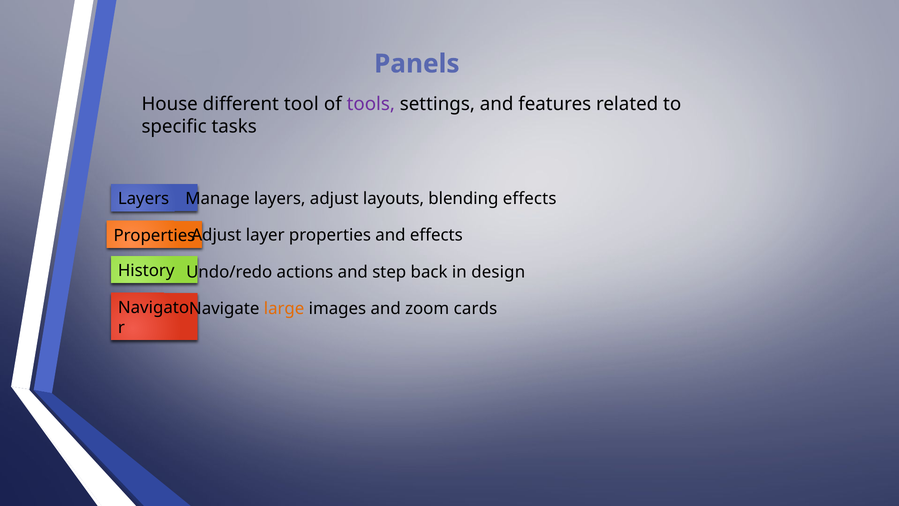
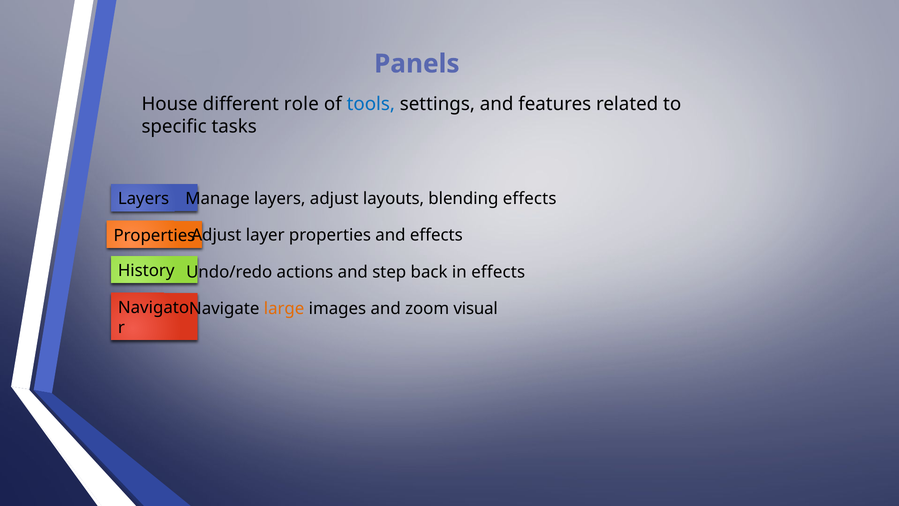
tool: tool -> role
tools colour: purple -> blue
in design: design -> effects
cards: cards -> visual
